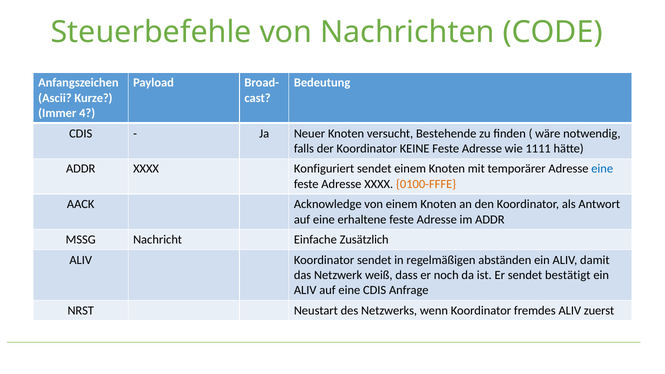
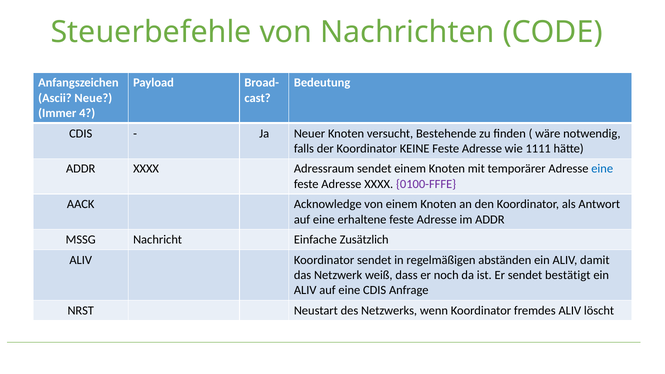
Kurze: Kurze -> Neue
Konfiguriert: Konfiguriert -> Adressraum
0100-FFFE colour: orange -> purple
zuerst: zuerst -> löscht
